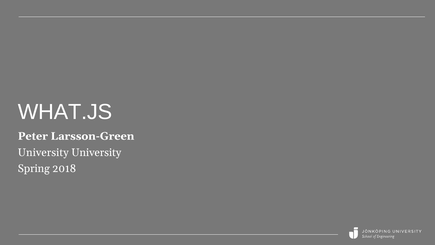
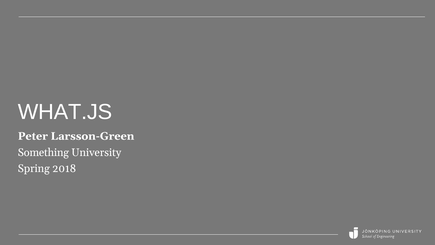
University at (43, 152): University -> Something
